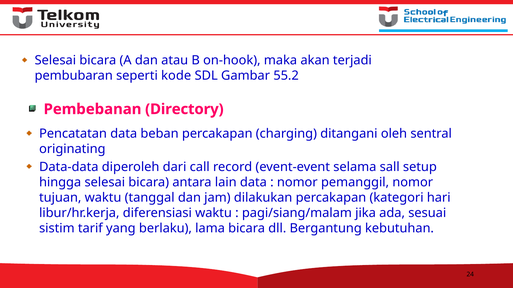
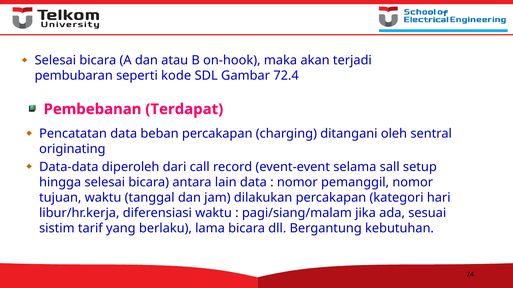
55.2: 55.2 -> 72.4
Directory: Directory -> Terdapat
